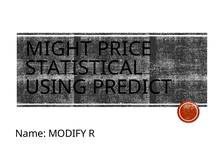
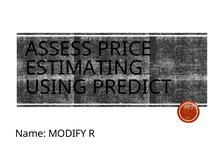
MIGHT: MIGHT -> ASSESS
STATISTICAL: STATISTICAL -> ESTIMATING
